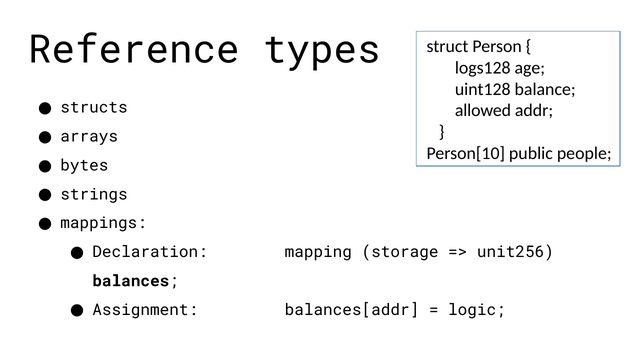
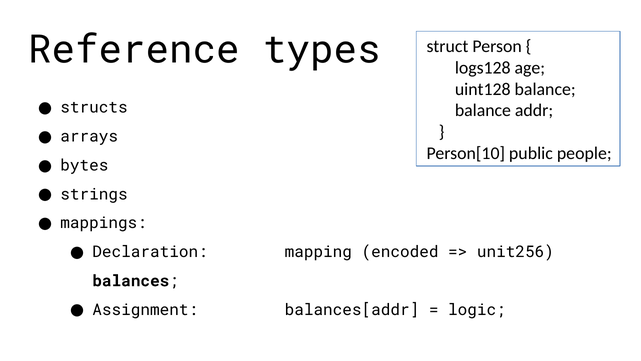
allowed at (483, 110): allowed -> balance
storage: storage -> encoded
